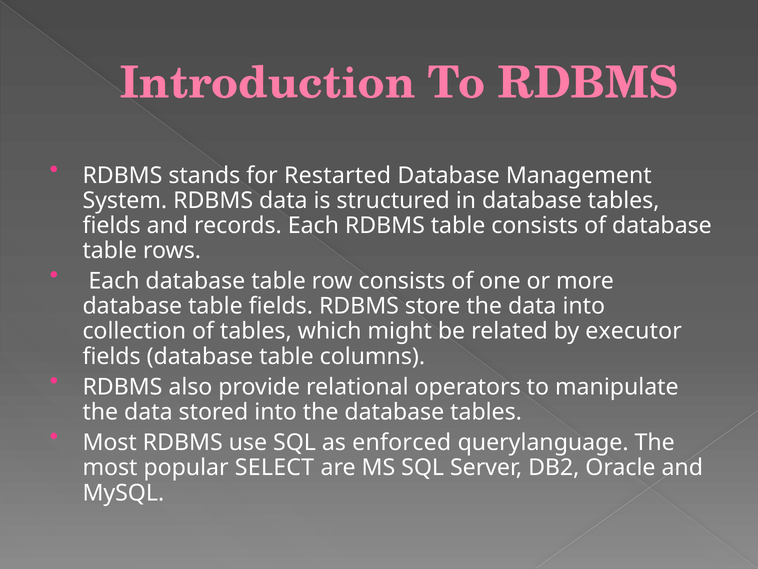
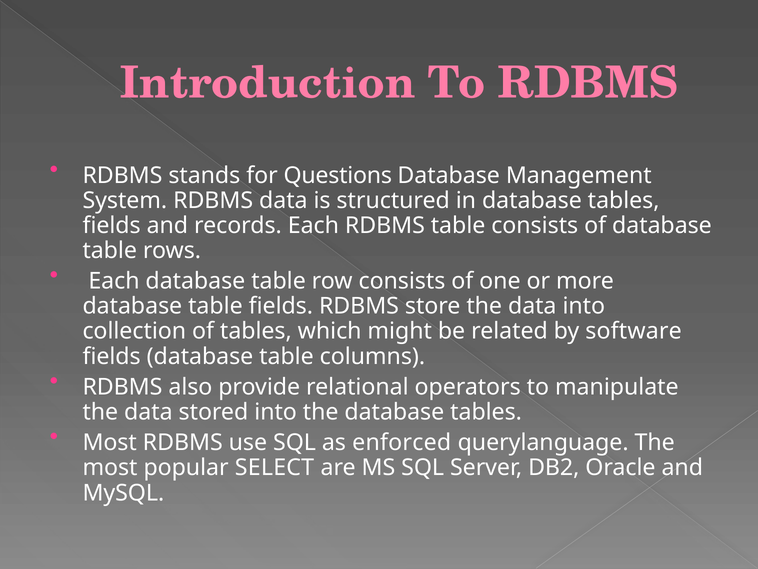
Restarted: Restarted -> Questions
executor: executor -> software
